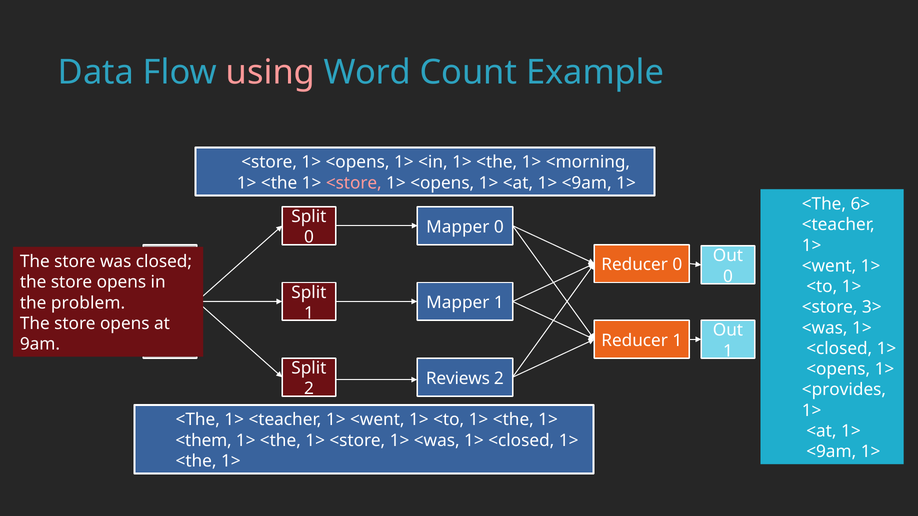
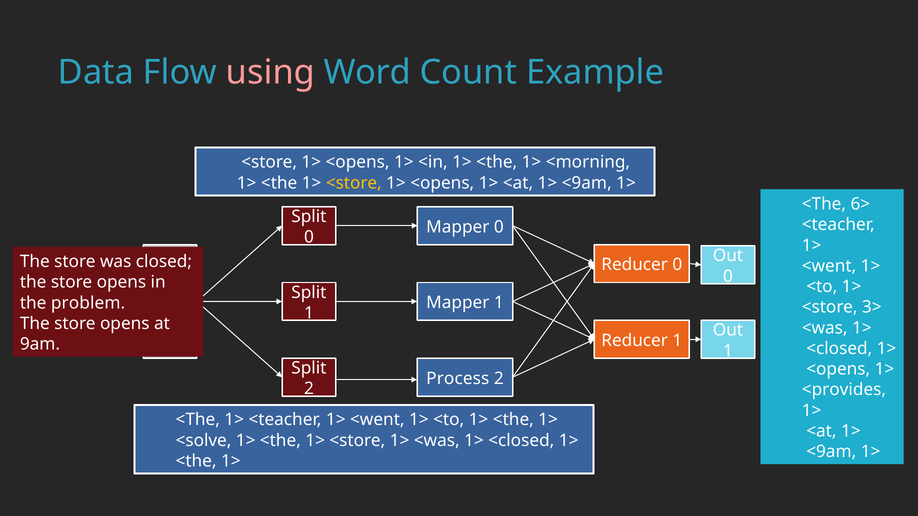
<store at (354, 183) colour: pink -> yellow
Reviews: Reviews -> Process
<them: <them -> <solve
